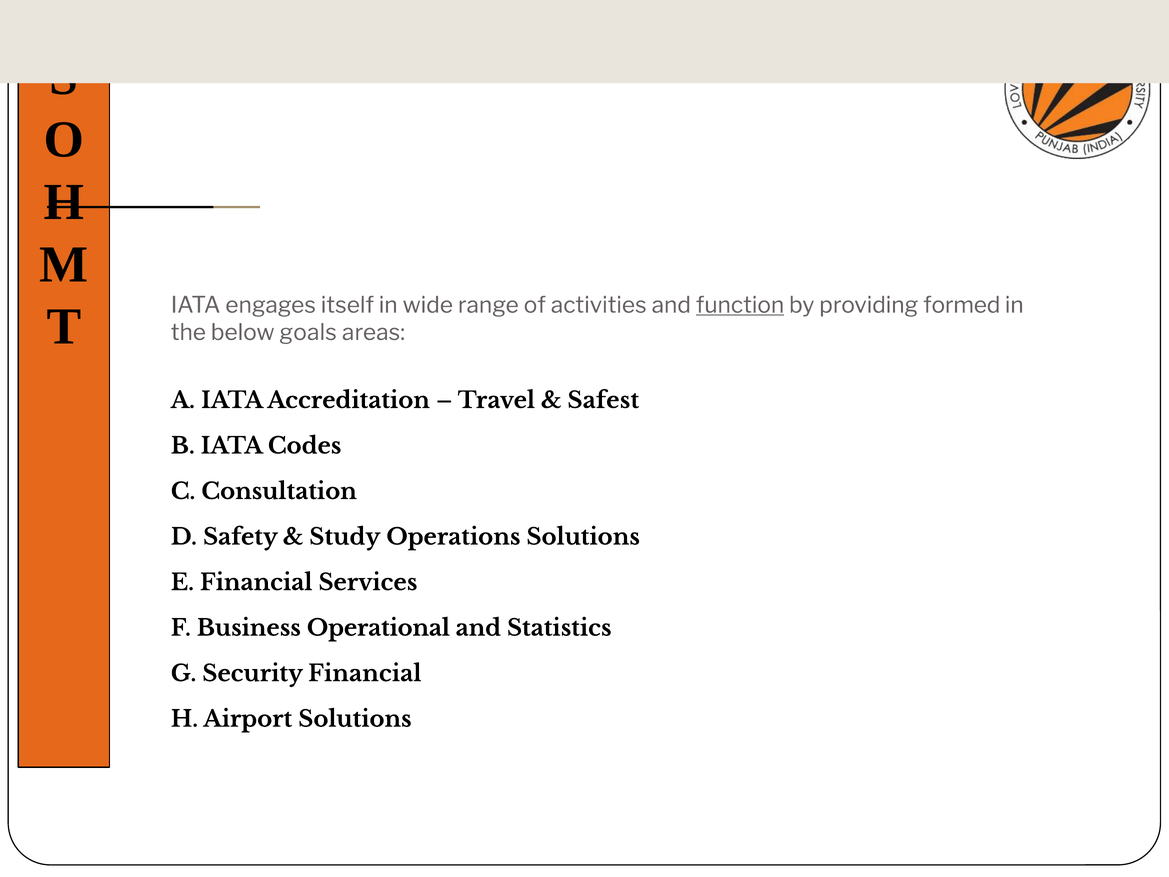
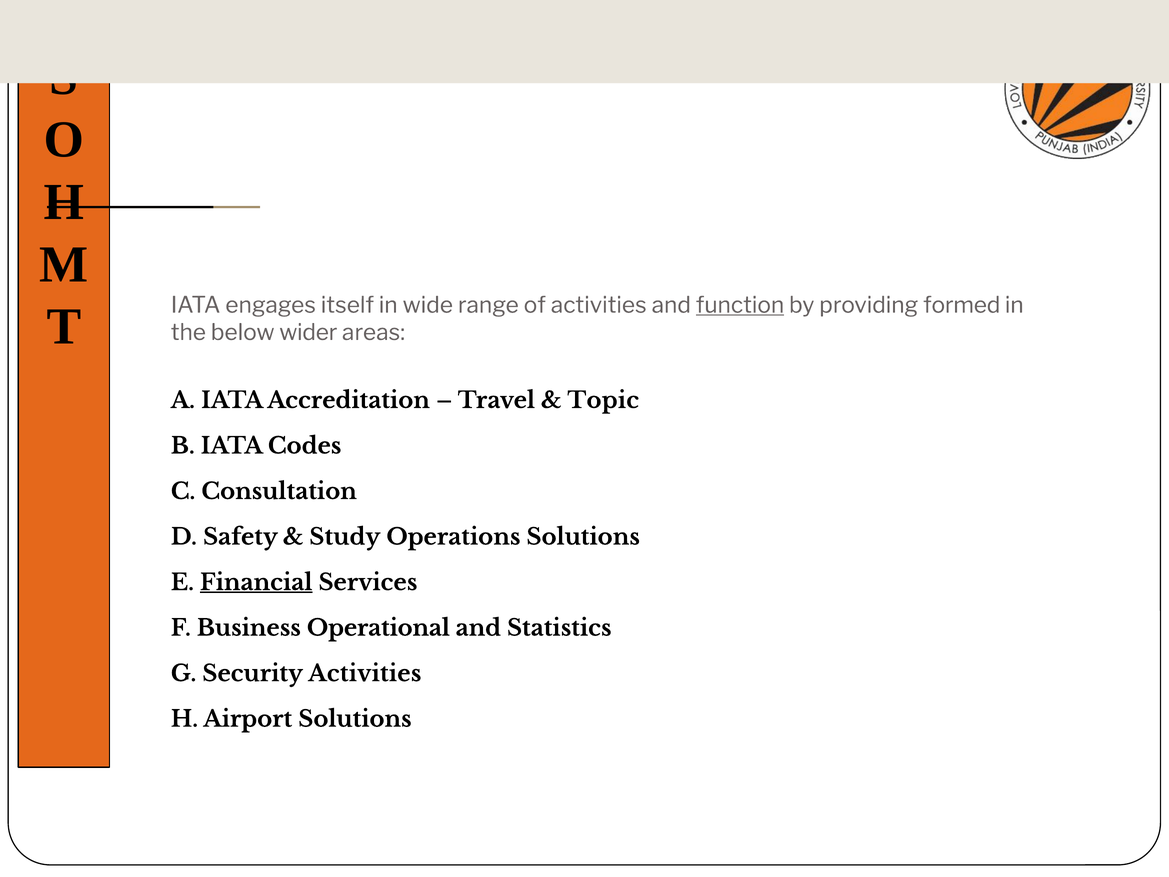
goals: goals -> wider
Safest: Safest -> Topic
Financial at (256, 582) underline: none -> present
Security Financial: Financial -> Activities
